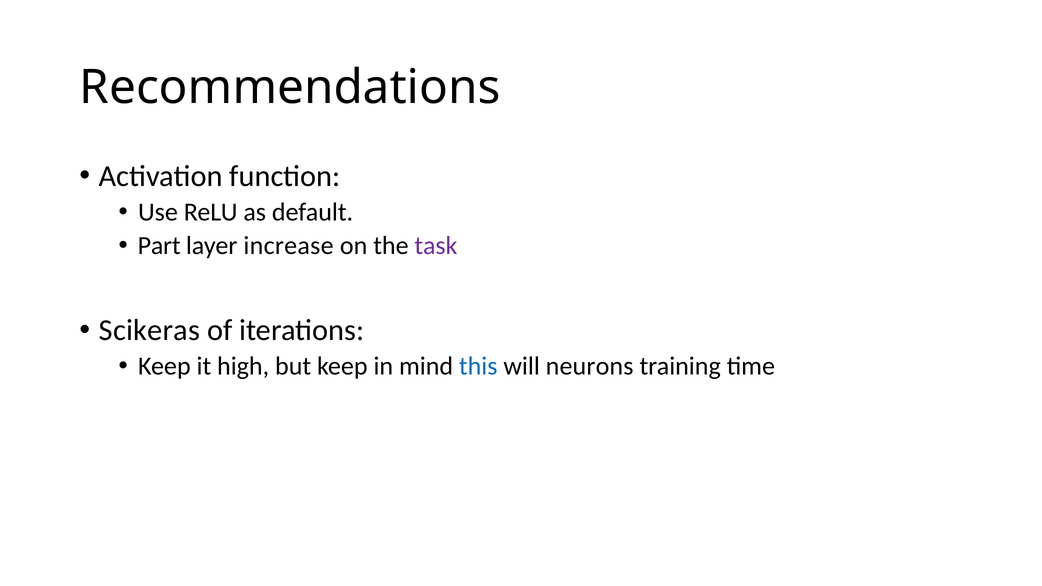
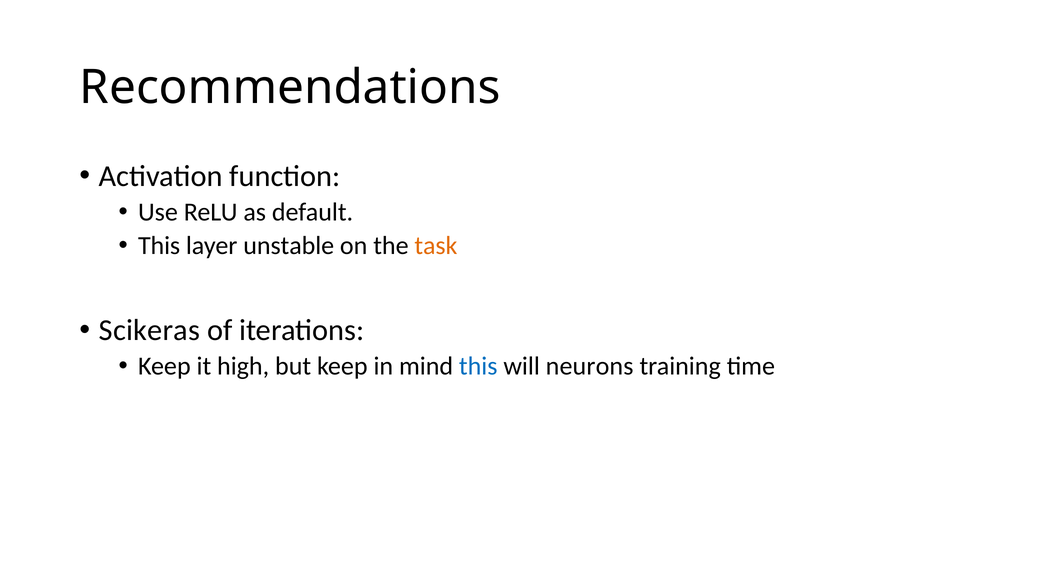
Part at (159, 246): Part -> This
increase: increase -> unstable
task colour: purple -> orange
